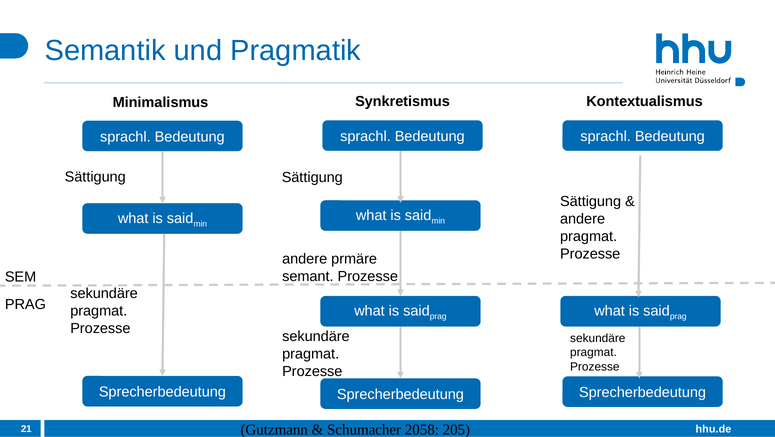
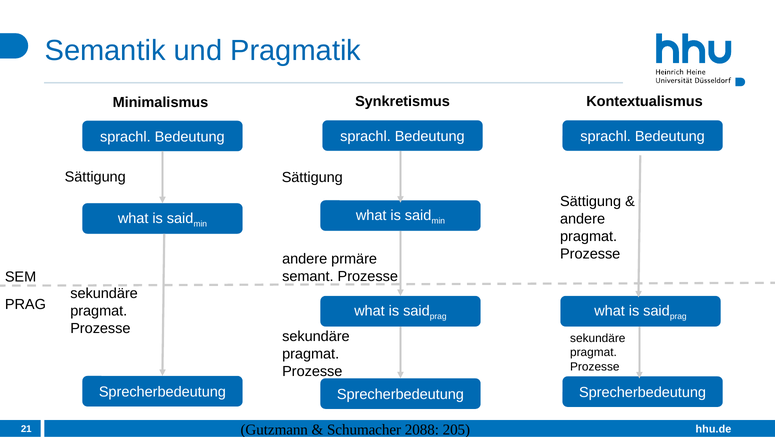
2058: 2058 -> 2088
